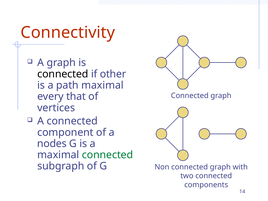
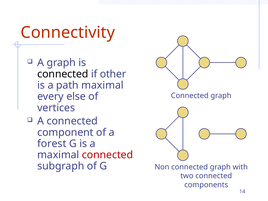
that: that -> else
nodes: nodes -> forest
connected at (108, 155) colour: green -> red
